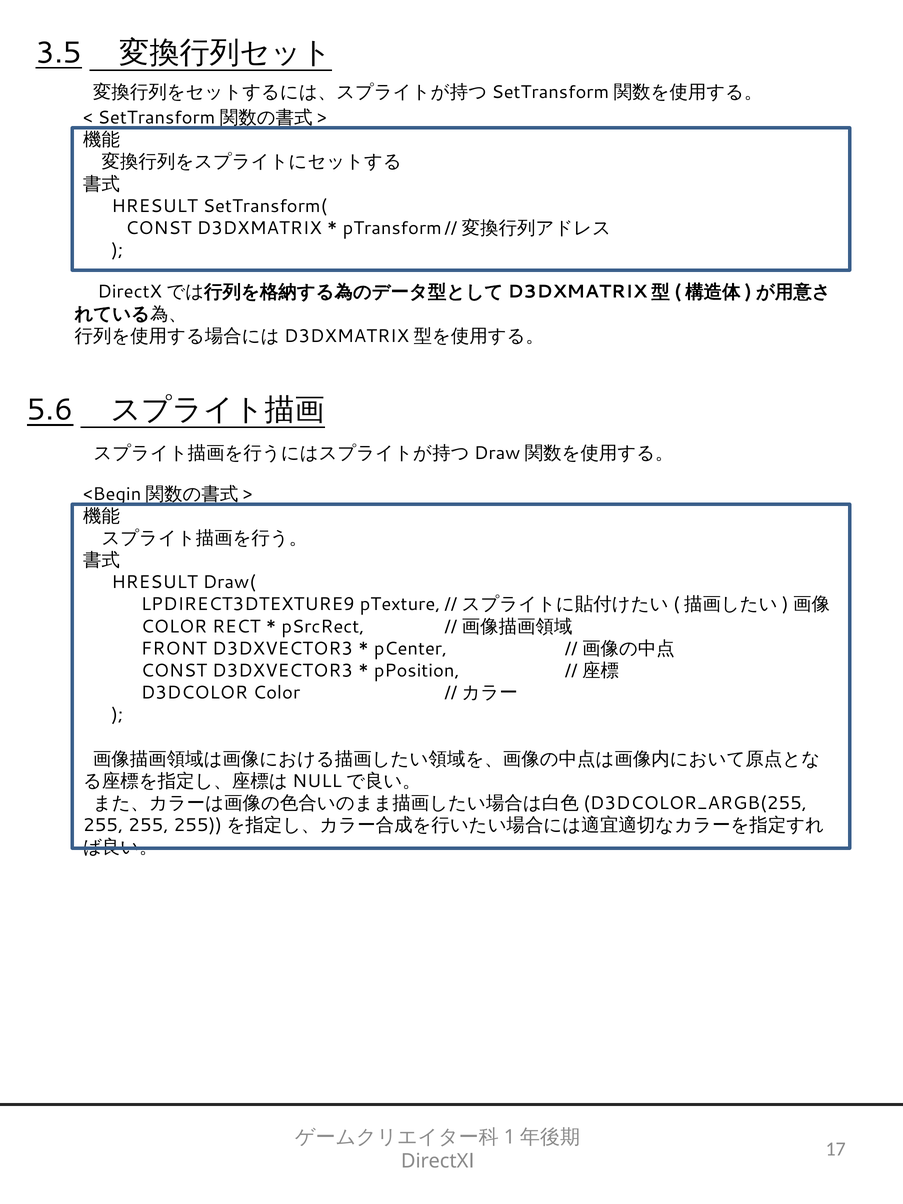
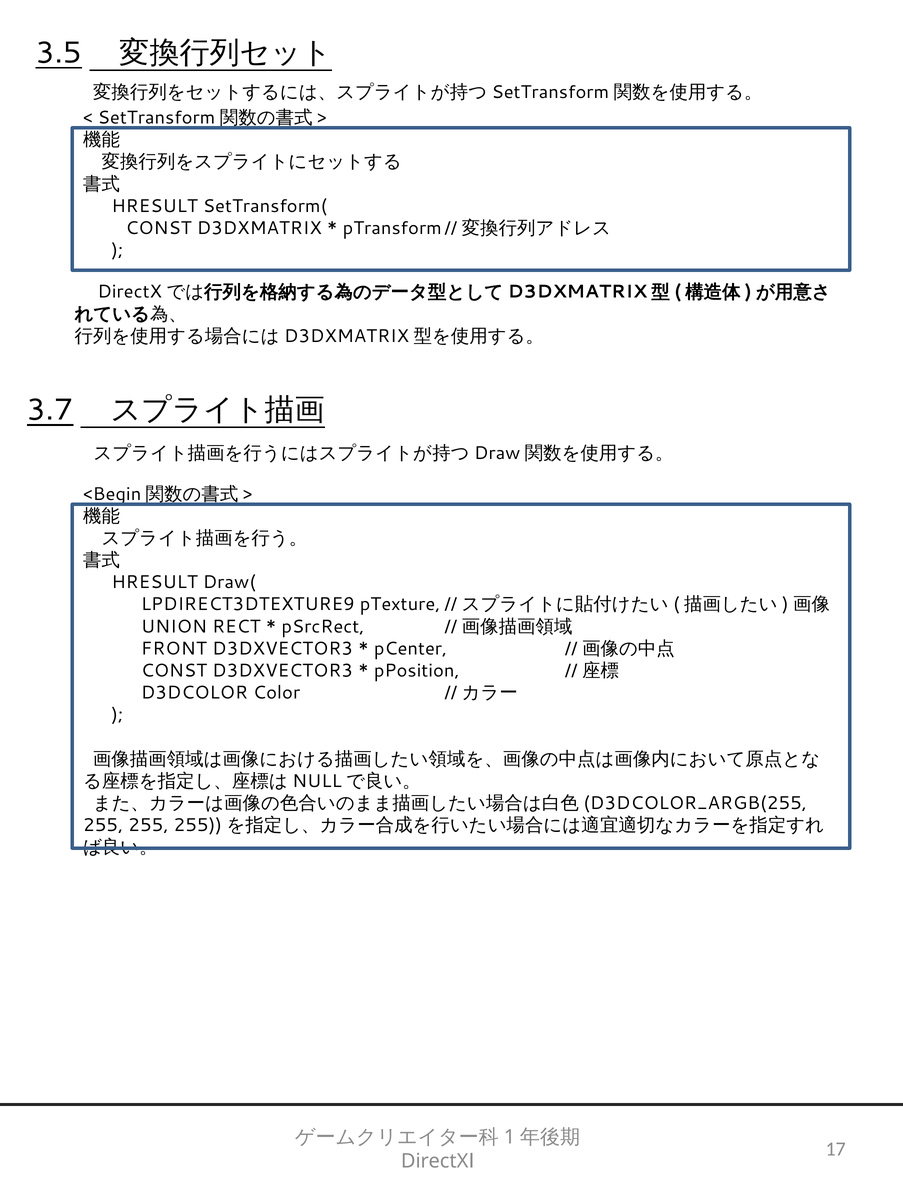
5.6: 5.6 -> 3.7
COLOR at (174, 627): COLOR -> UNION
